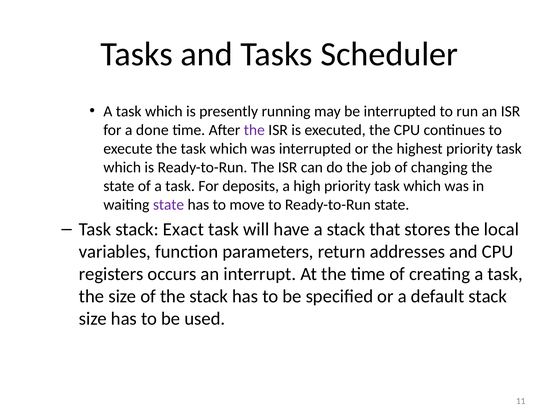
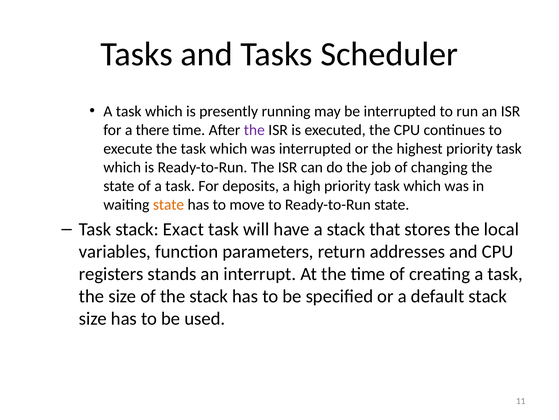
done: done -> there
state at (169, 204) colour: purple -> orange
occurs: occurs -> stands
